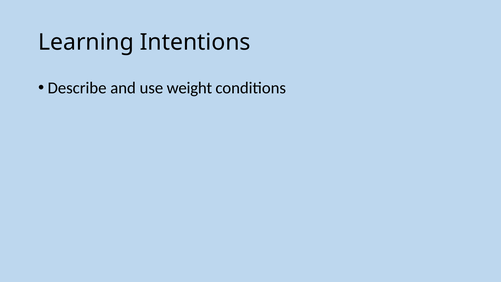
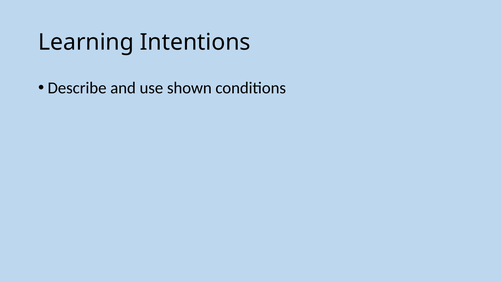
weight: weight -> shown
